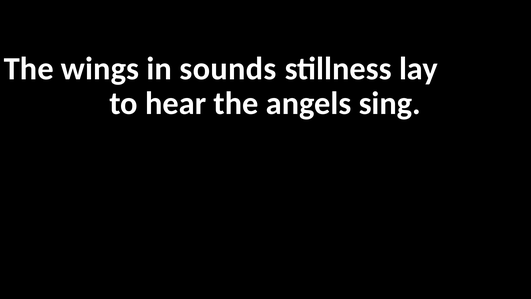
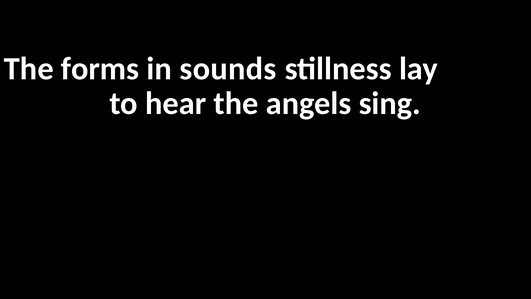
wings: wings -> forms
